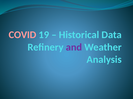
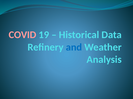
and colour: purple -> blue
